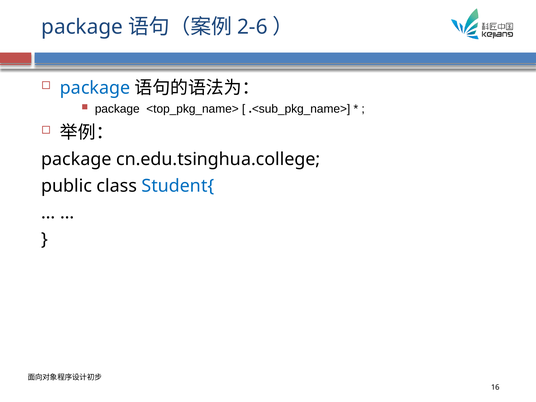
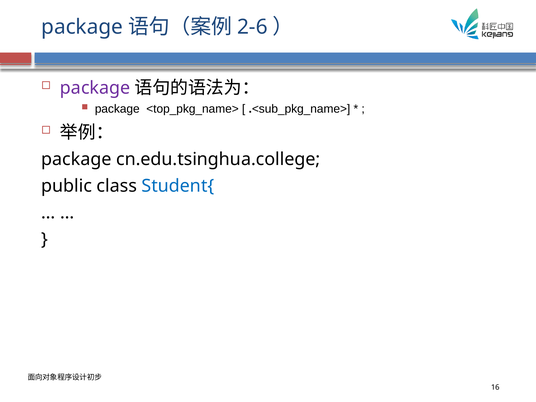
package at (95, 88) colour: blue -> purple
